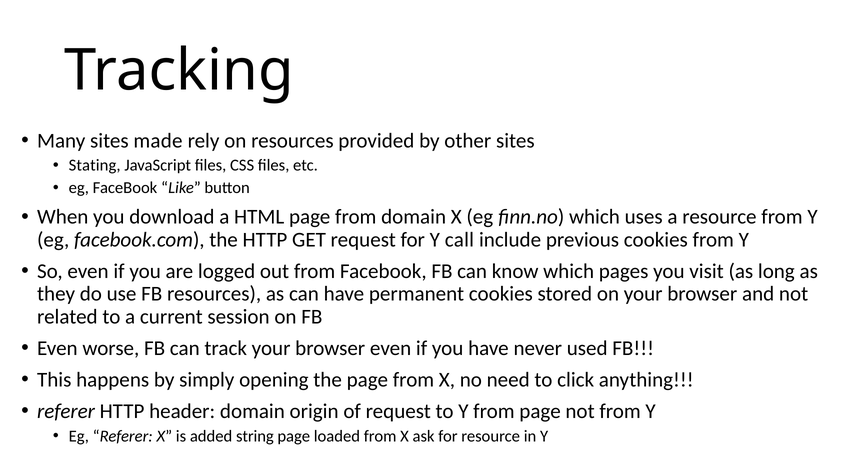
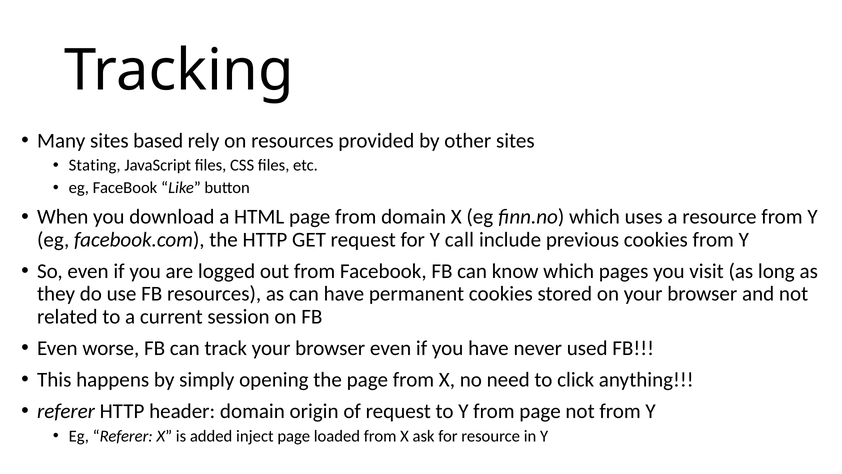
made: made -> based
string: string -> inject
